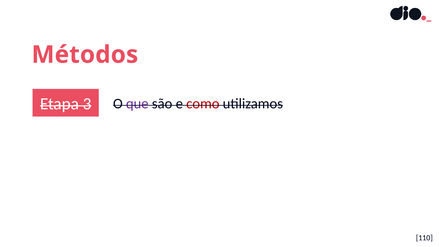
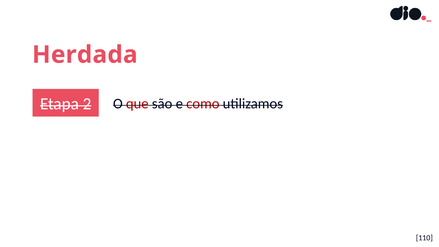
Métodos: Métodos -> Herdada
3: 3 -> 2
que colour: purple -> red
